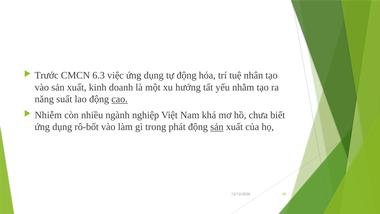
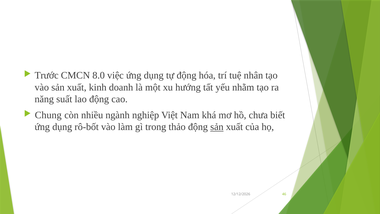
6.3: 6.3 -> 8.0
cao underline: present -> none
Nhiễm: Nhiễm -> Chung
phát: phát -> thảo
